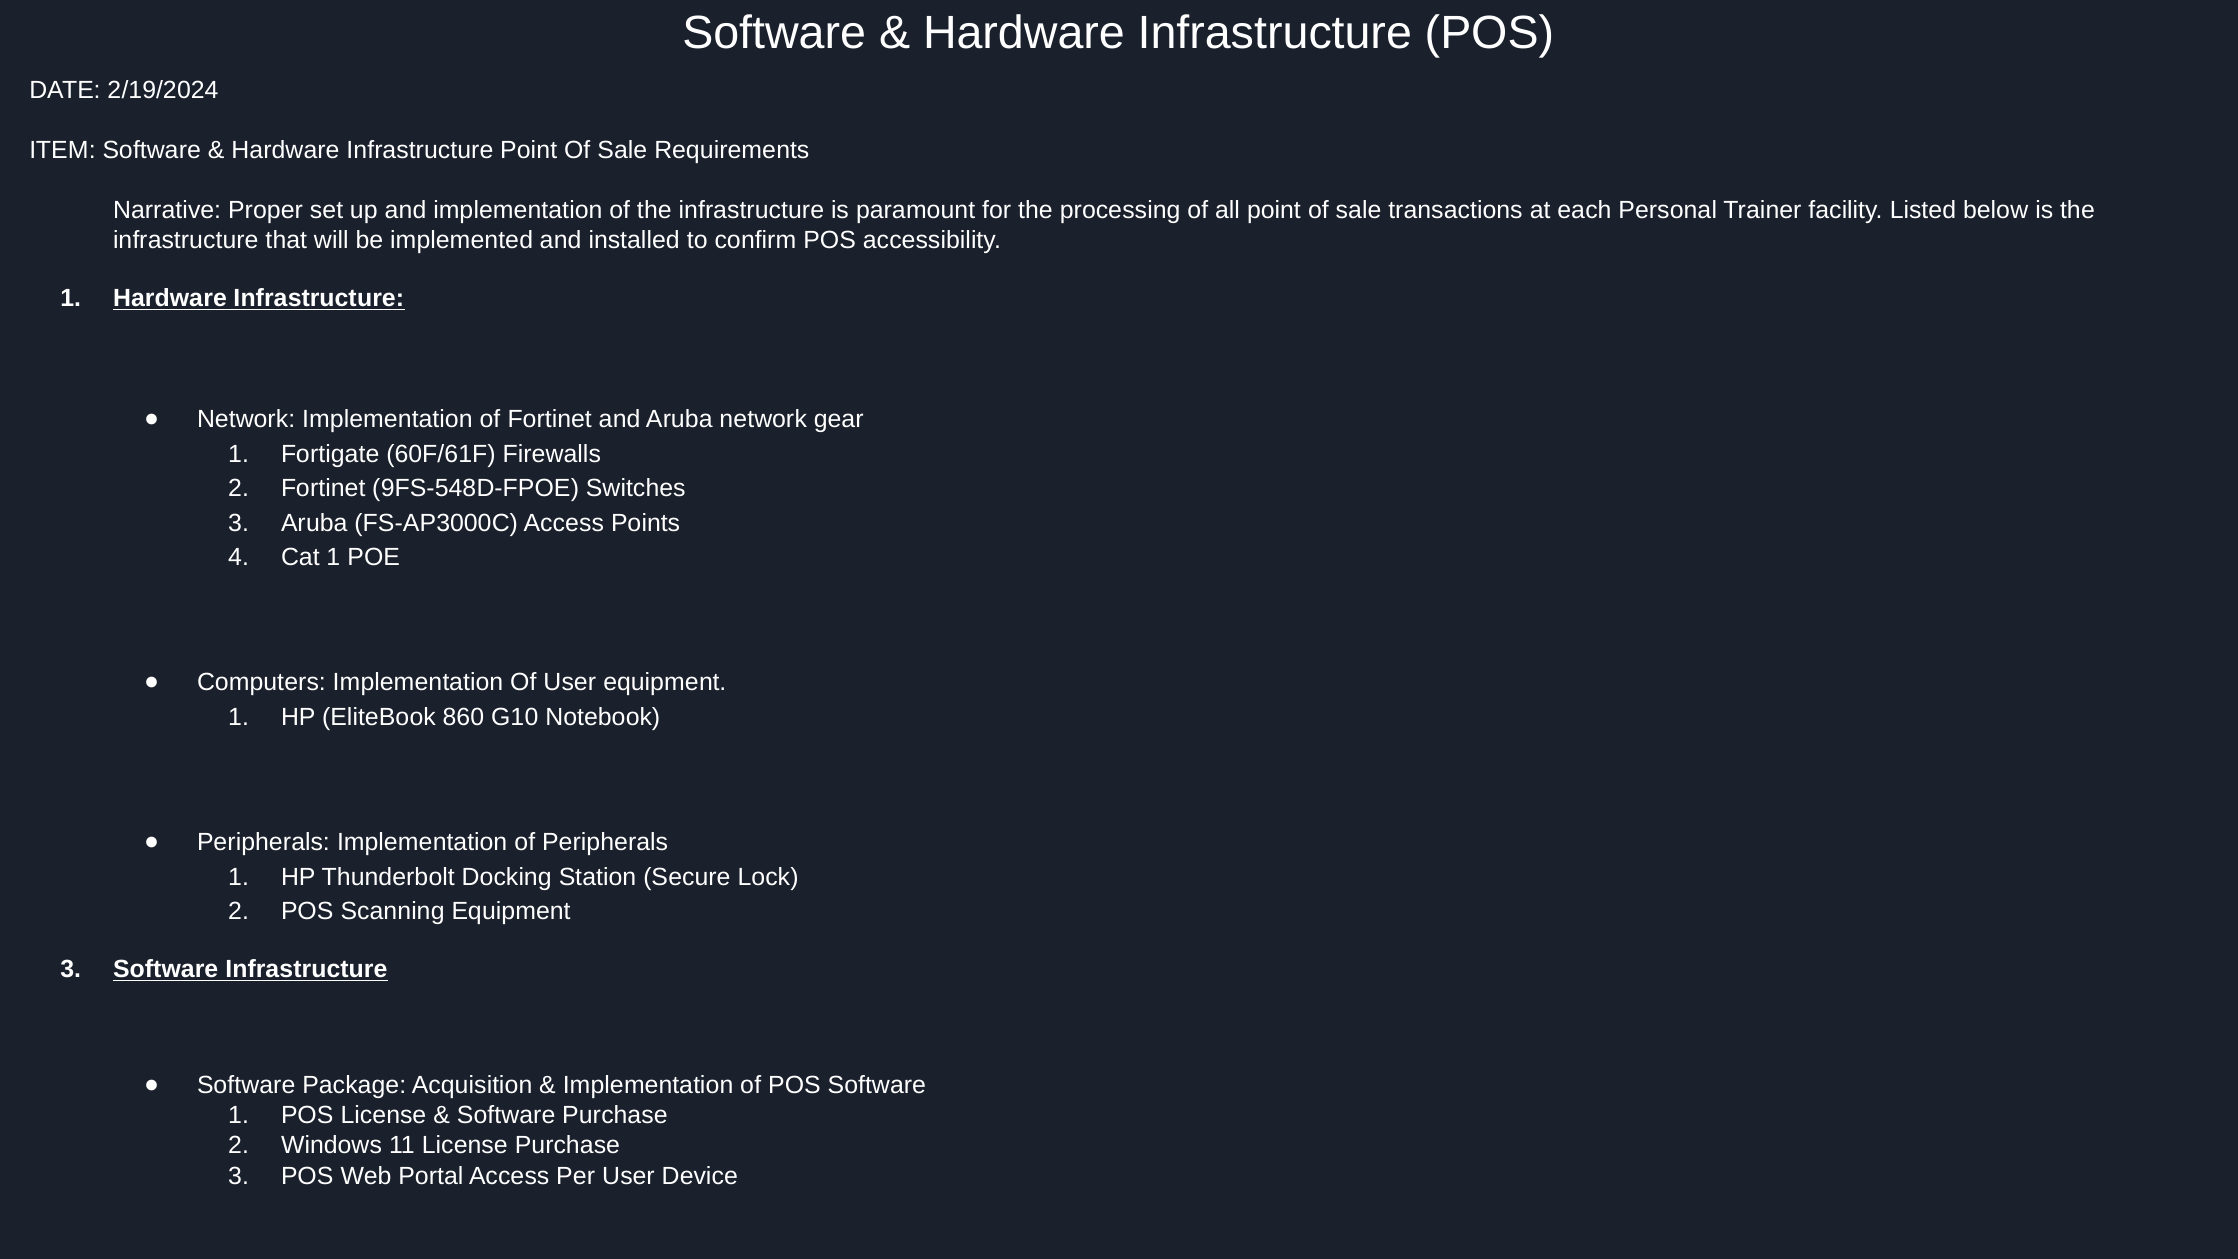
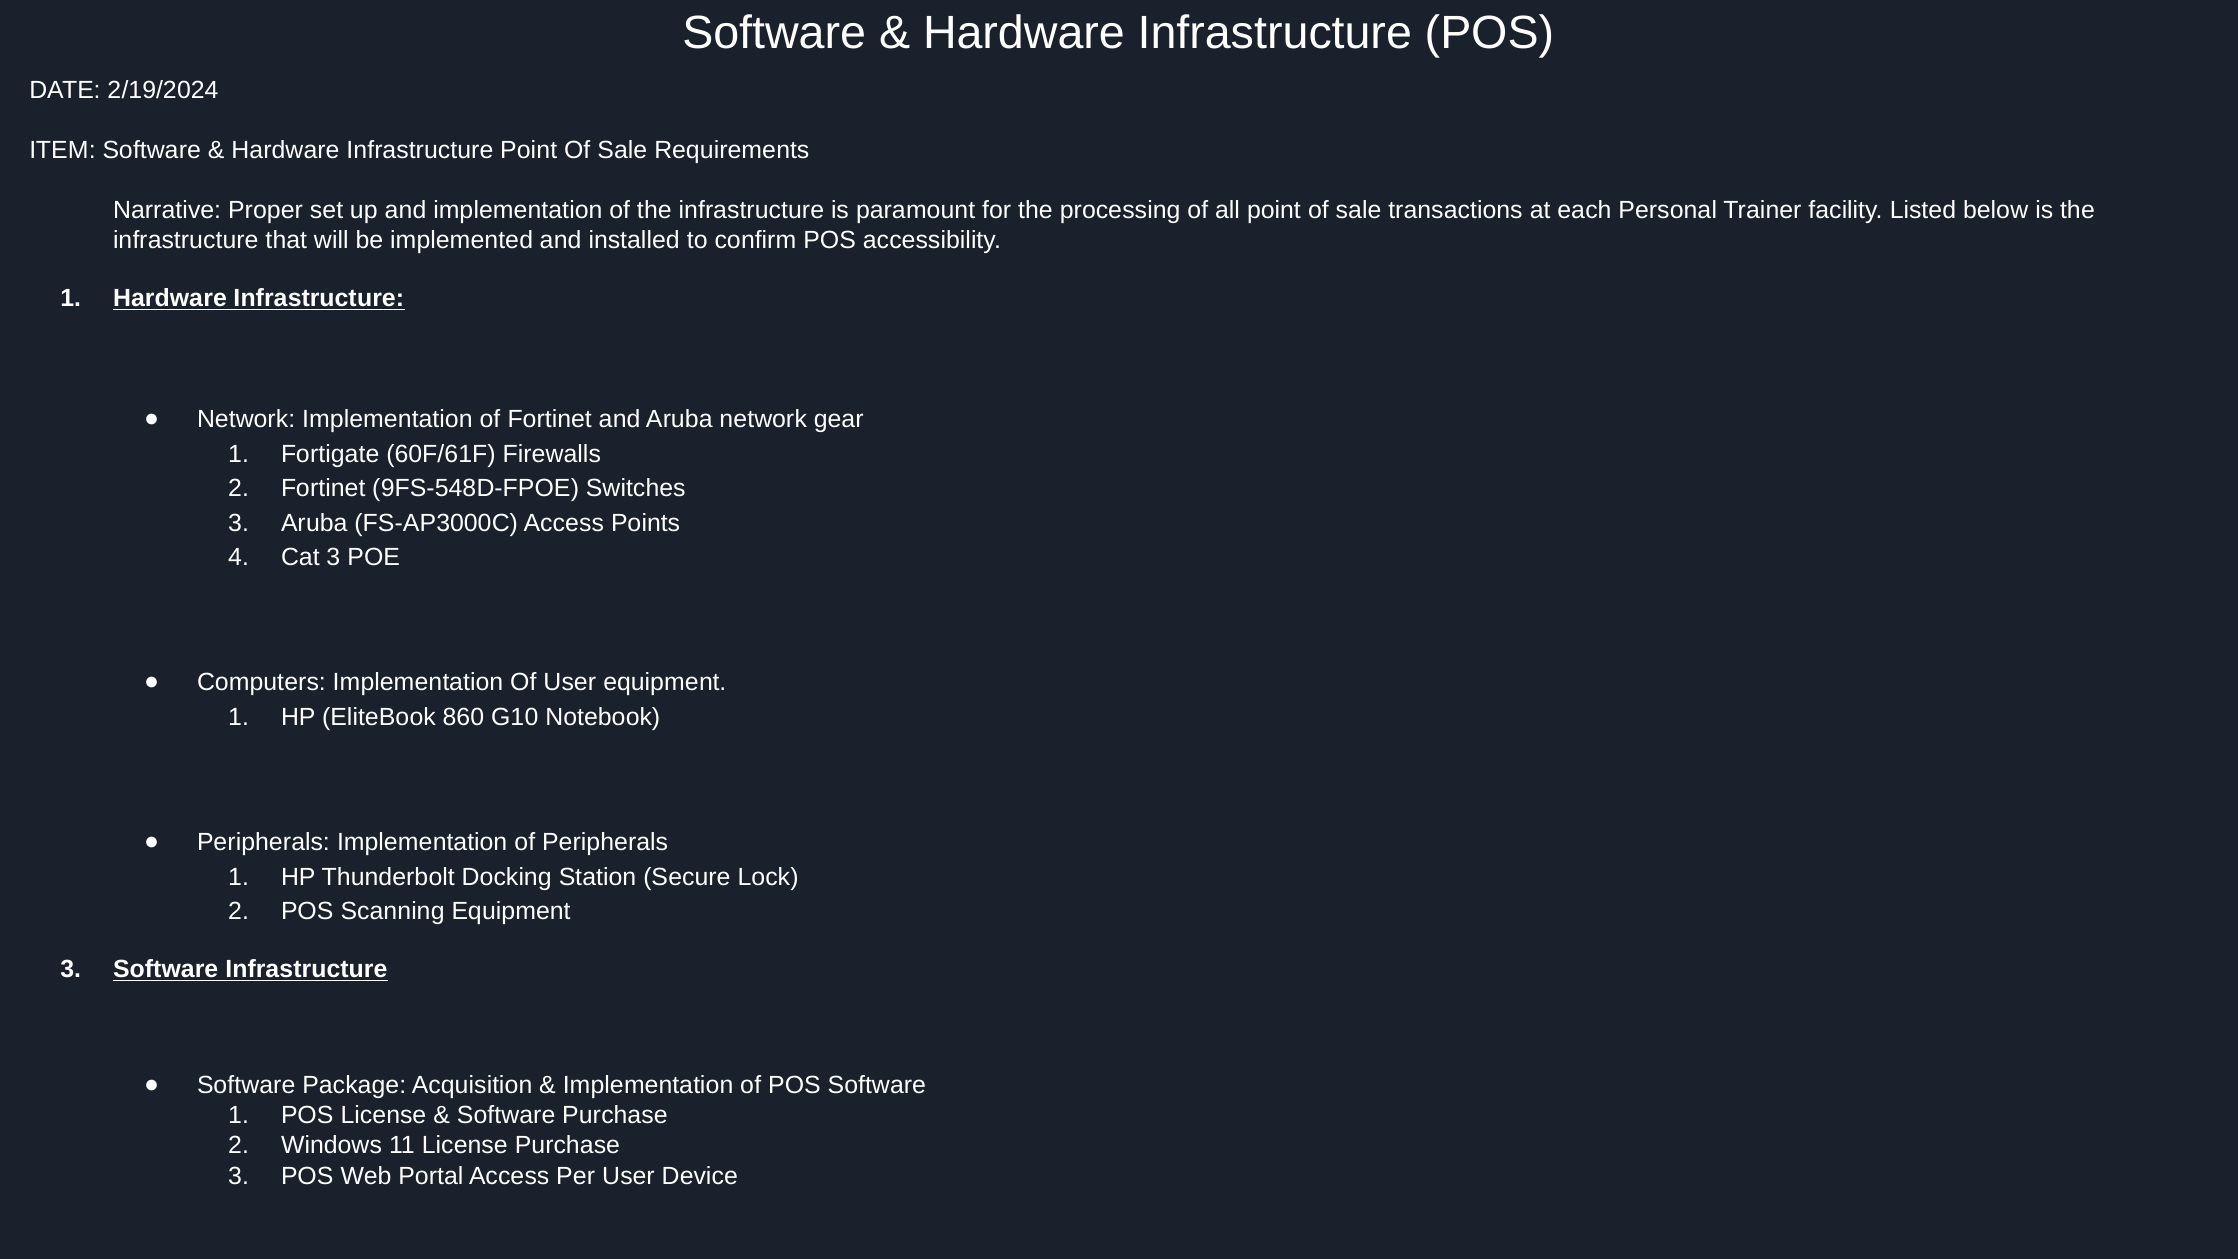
Cat 1: 1 -> 3
